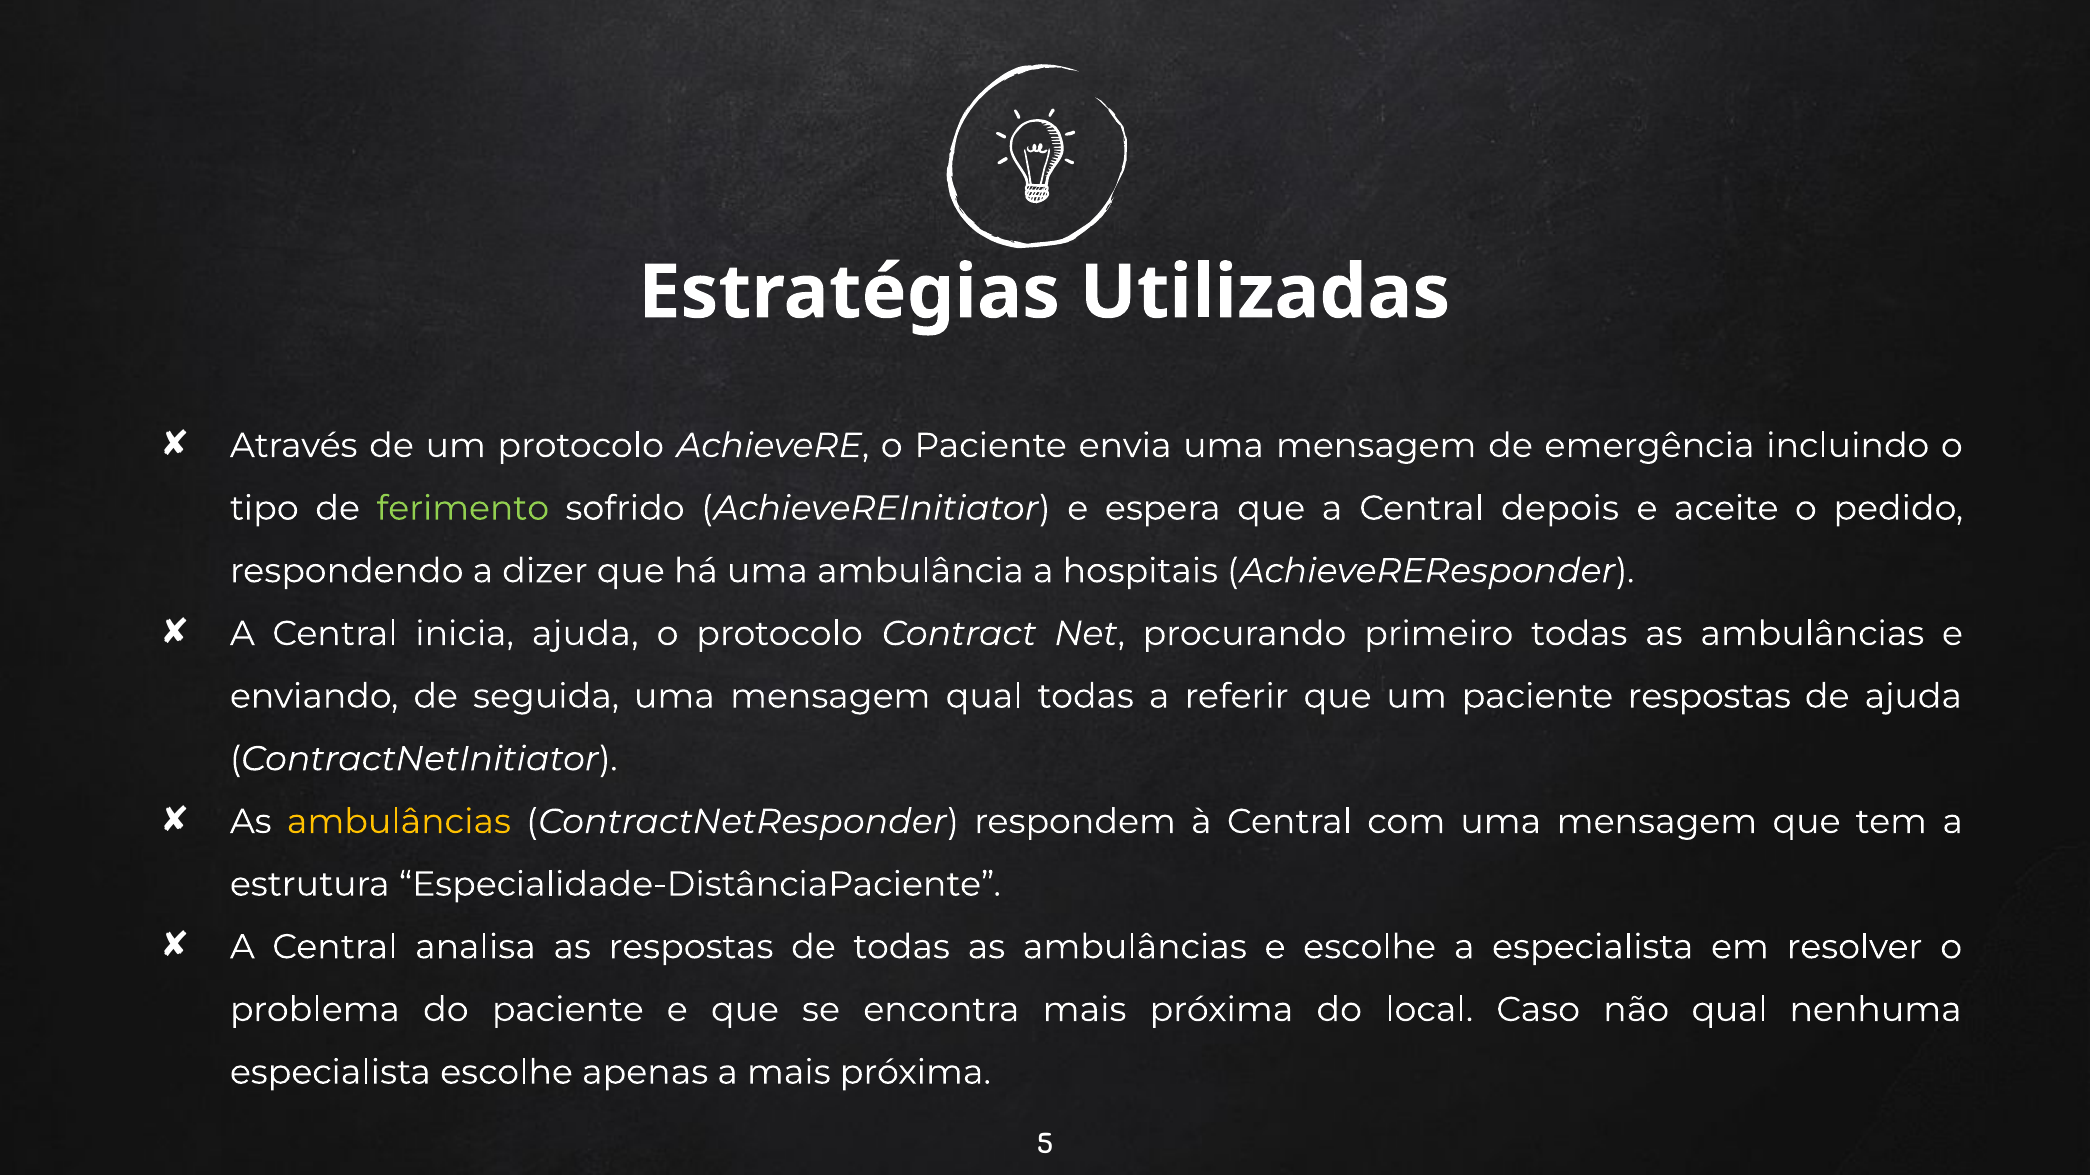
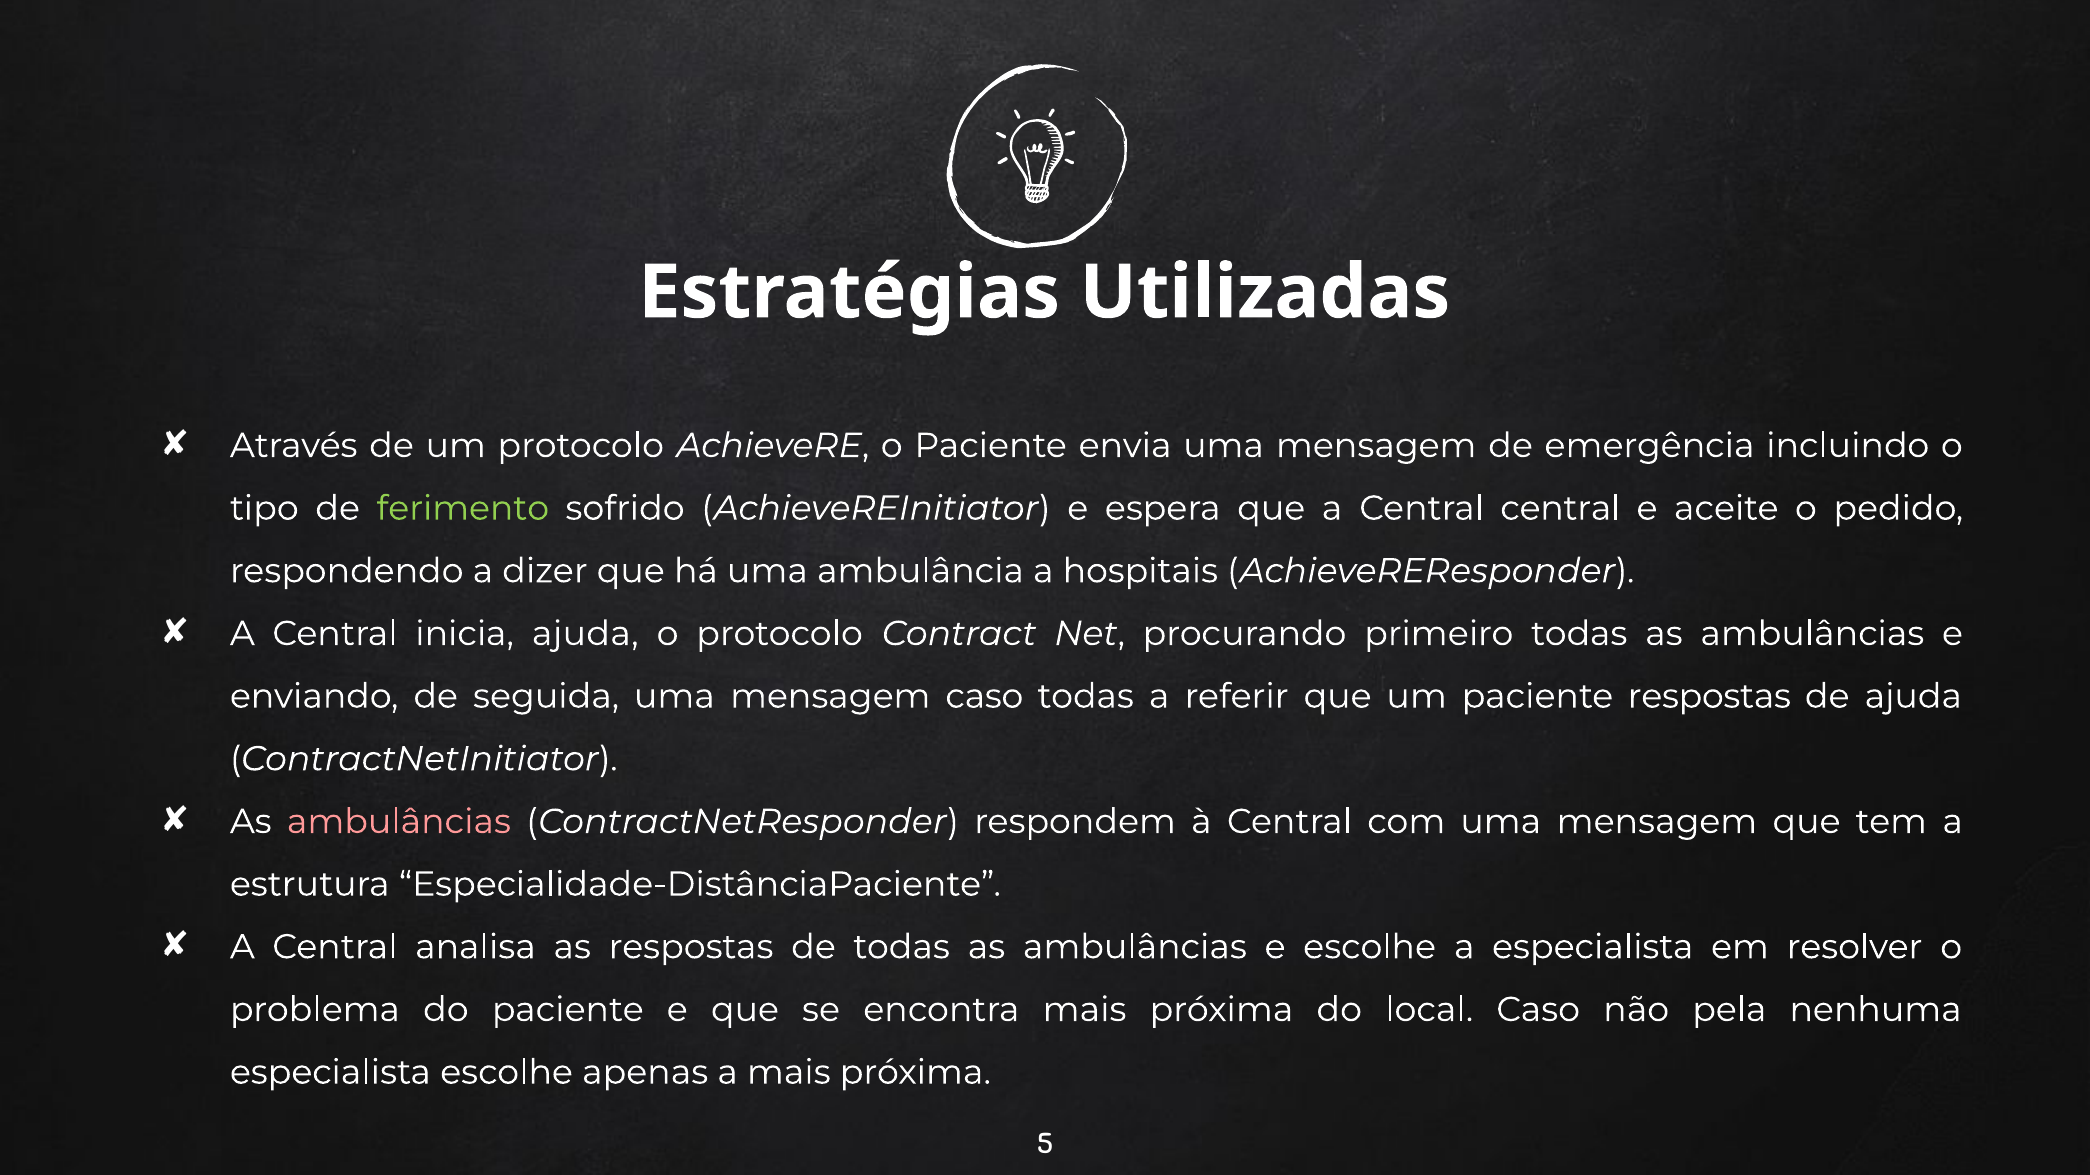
Central depois: depois -> central
mensagem qual: qual -> caso
ambulâncias at (399, 822) colour: yellow -> pink
não qual: qual -> pela
